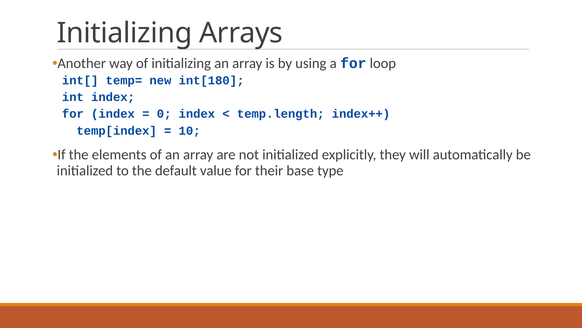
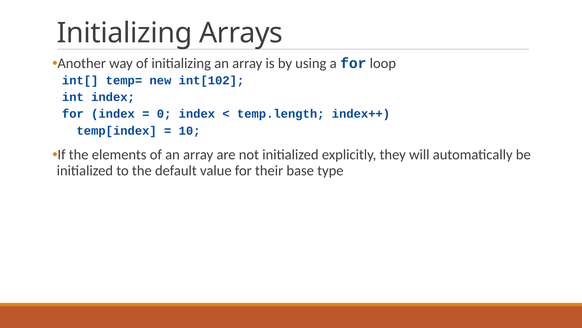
int[180: int[180 -> int[102
